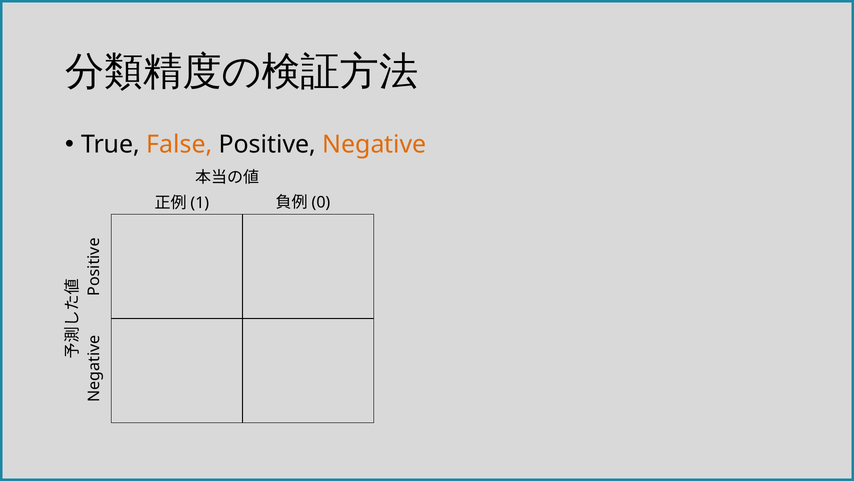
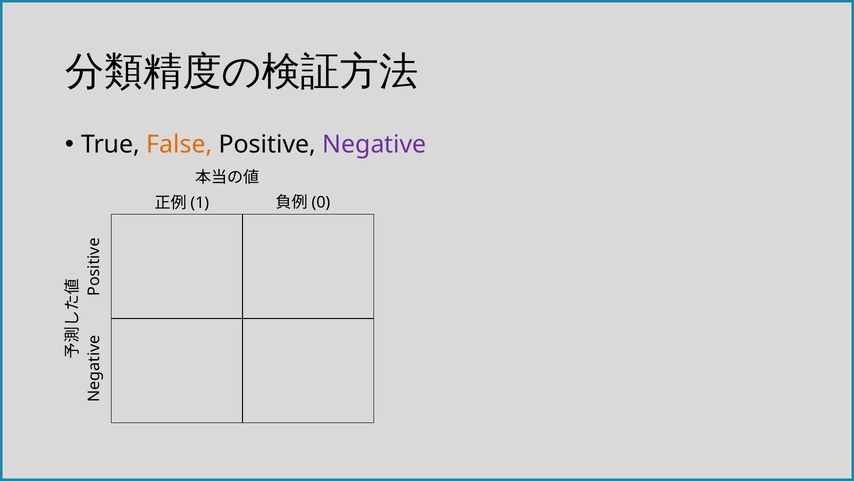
Negative colour: orange -> purple
